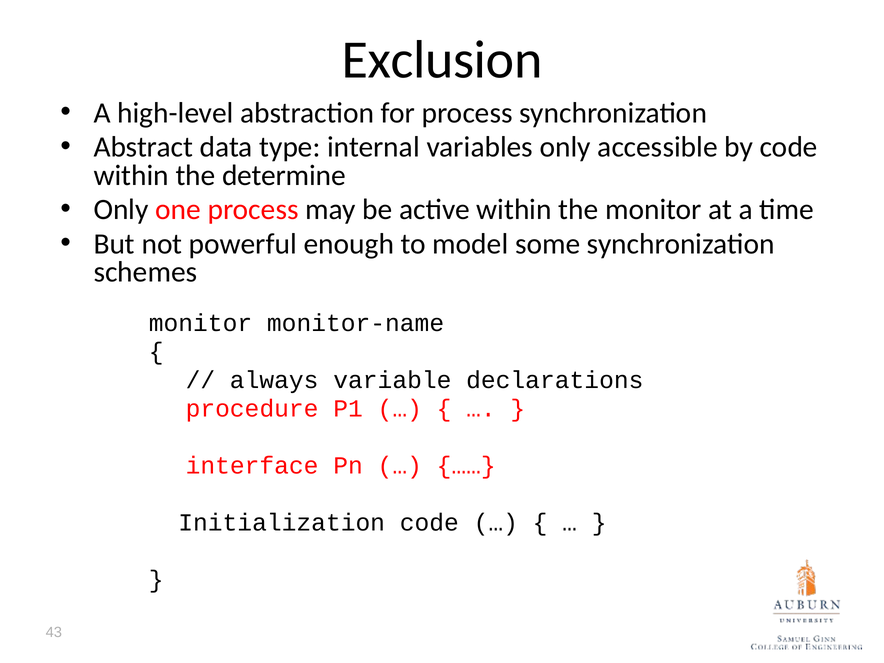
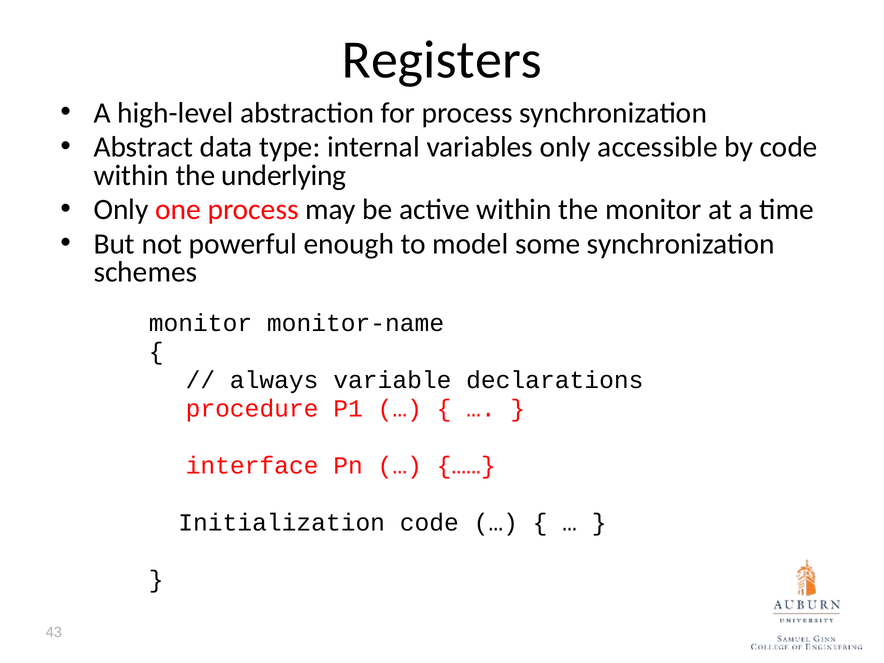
Exclusion: Exclusion -> Registers
determine: determine -> underlying
